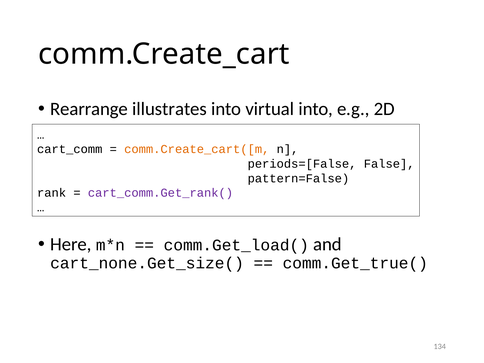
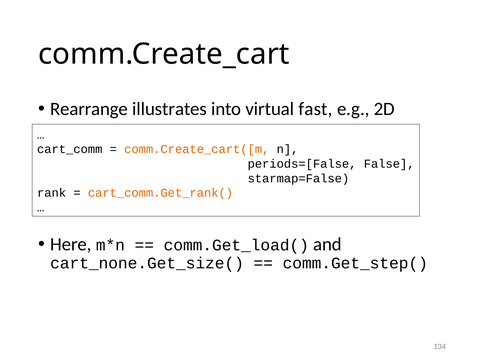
virtual into: into -> fast
pattern=False: pattern=False -> starmap=False
cart_comm.Get_rank( colour: purple -> orange
comm.Get_true(: comm.Get_true( -> comm.Get_step(
